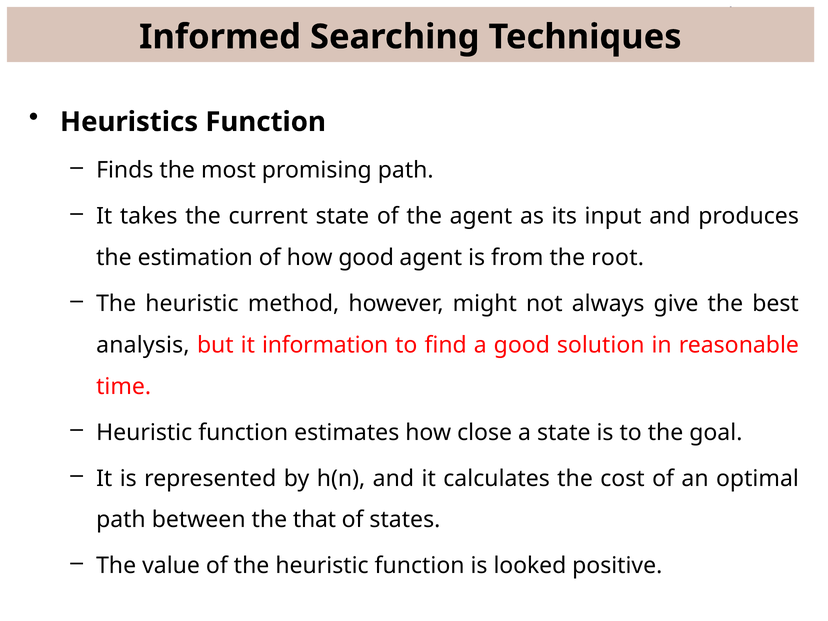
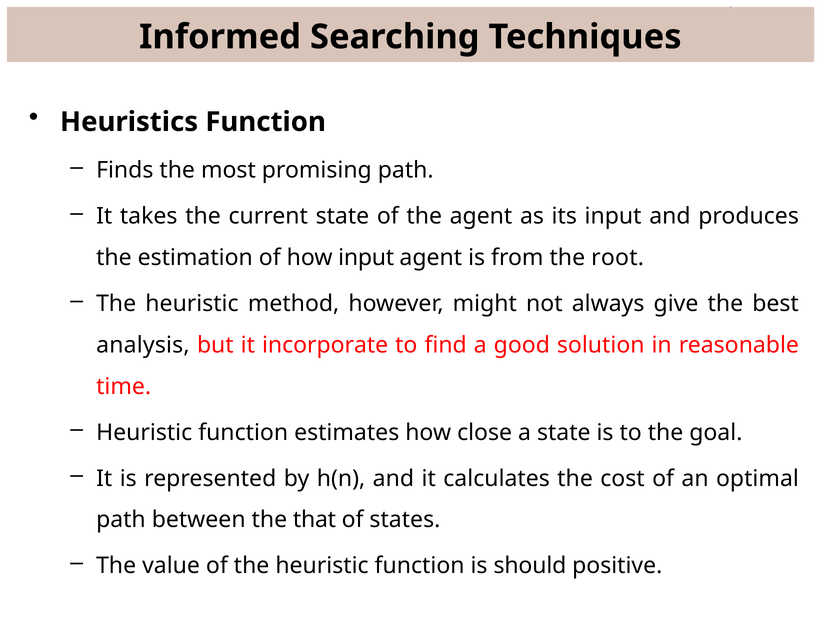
how good: good -> input
information: information -> incorporate
looked: looked -> should
